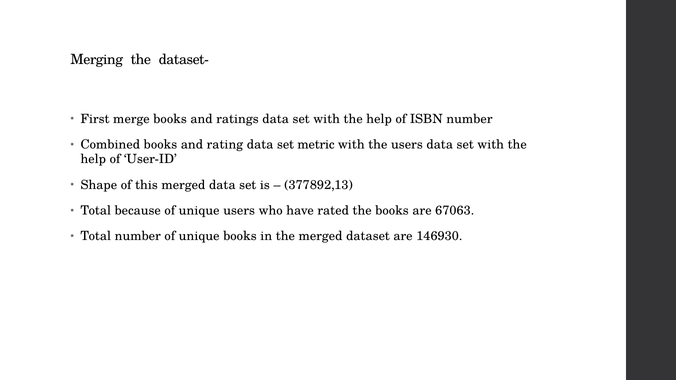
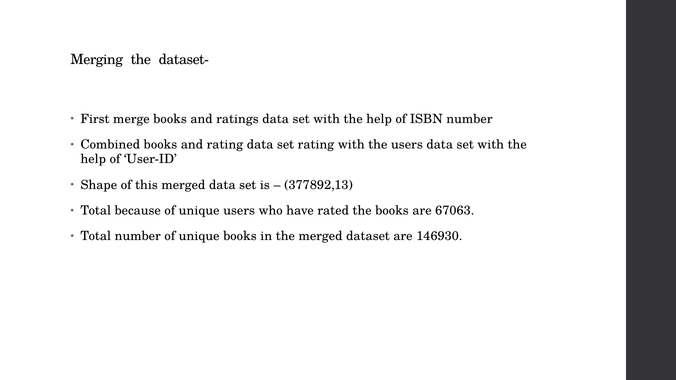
set metric: metric -> rating
